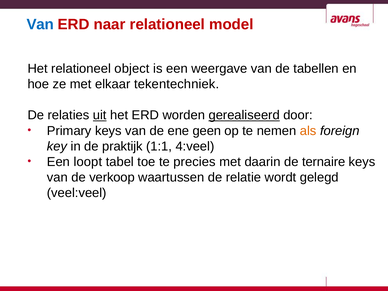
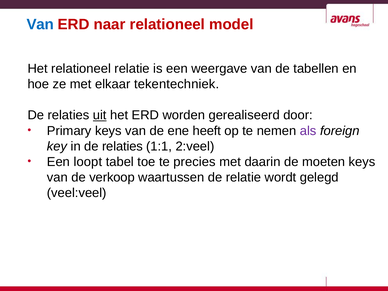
relationeel object: object -> relatie
gerealiseerd underline: present -> none
geen: geen -> heeft
als colour: orange -> purple
in de praktijk: praktijk -> relaties
4:veel: 4:veel -> 2:veel
ternaire: ternaire -> moeten
